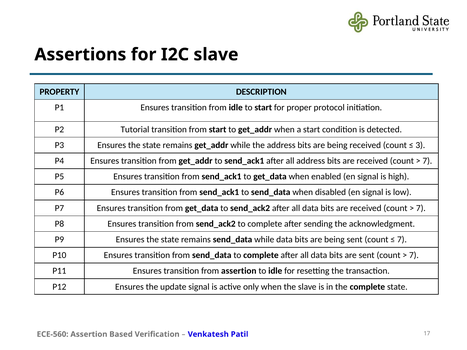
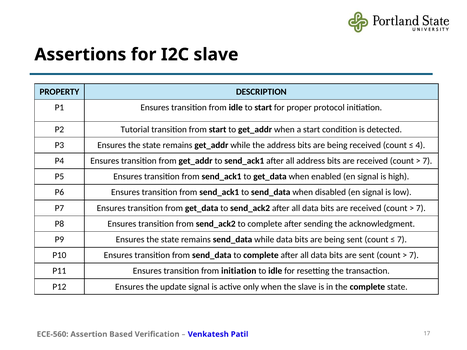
3: 3 -> 4
from assertion: assertion -> initiation
